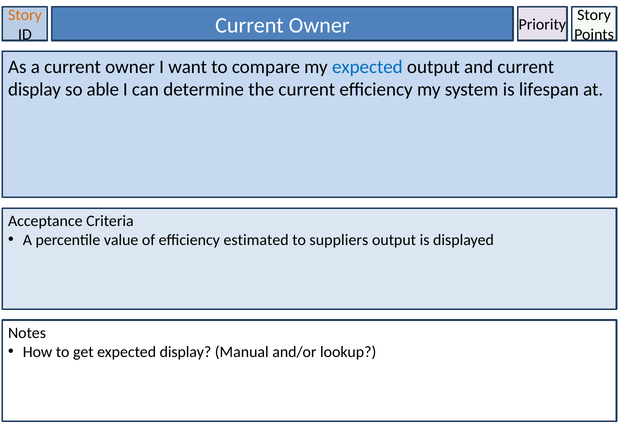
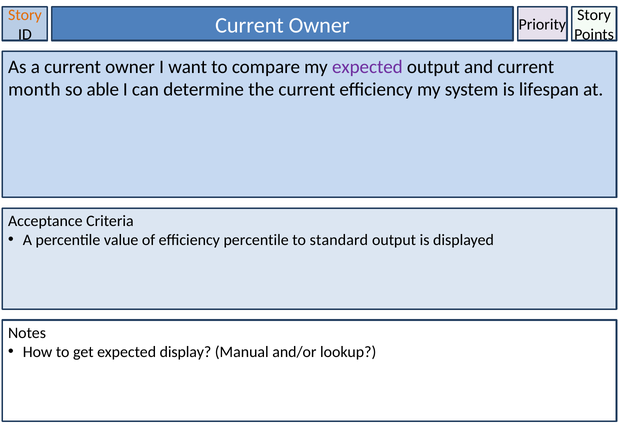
expected at (367, 67) colour: blue -> purple
display at (34, 90): display -> month
efficiency estimated: estimated -> percentile
suppliers: suppliers -> standard
